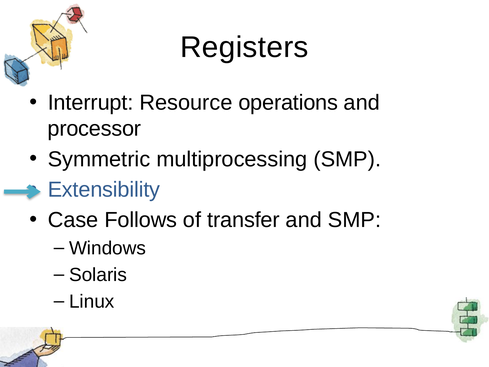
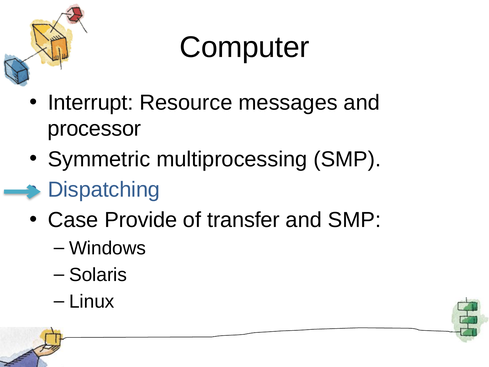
Registers: Registers -> Computer
operations: operations -> messages
Extensibility: Extensibility -> Dispatching
Follows: Follows -> Provide
